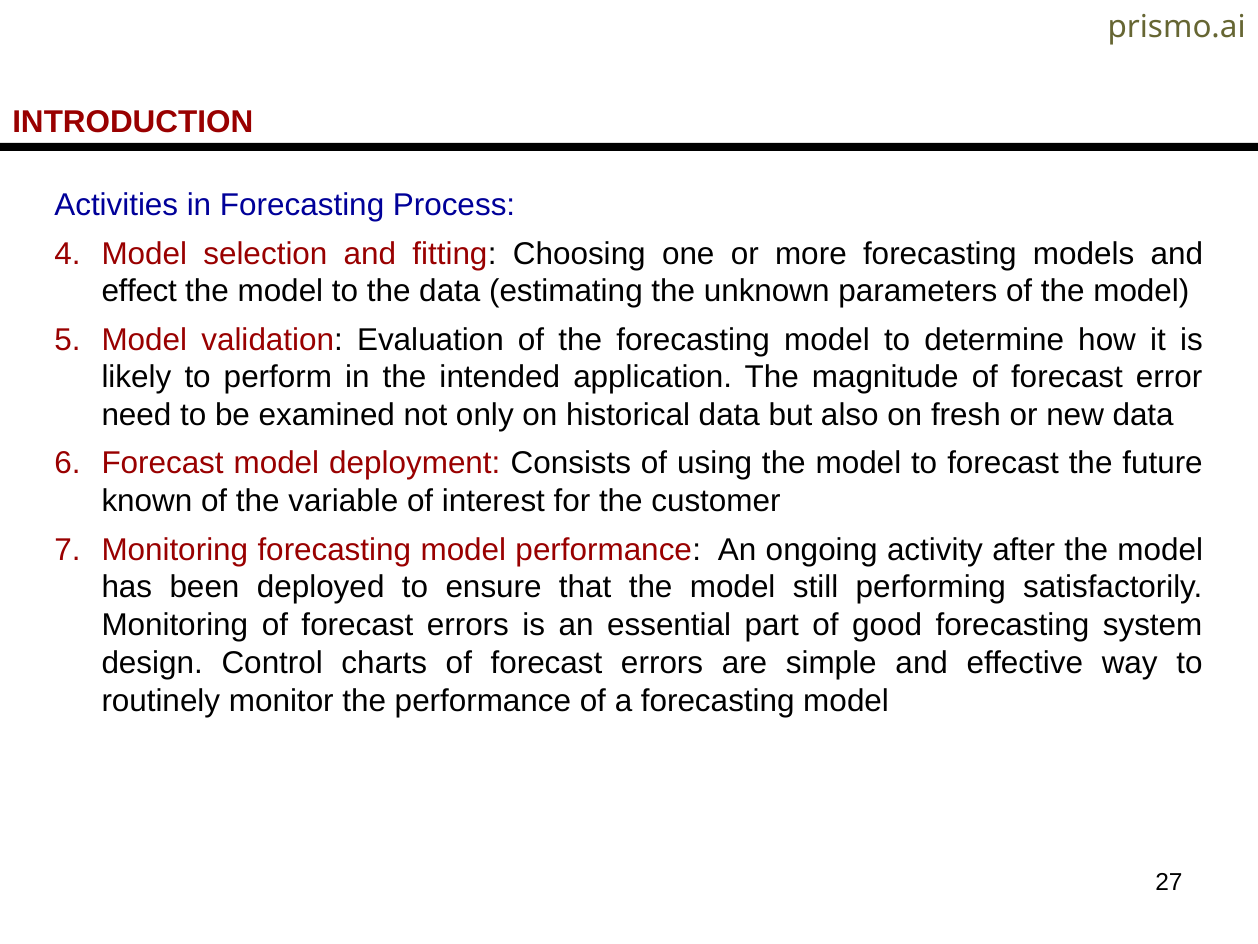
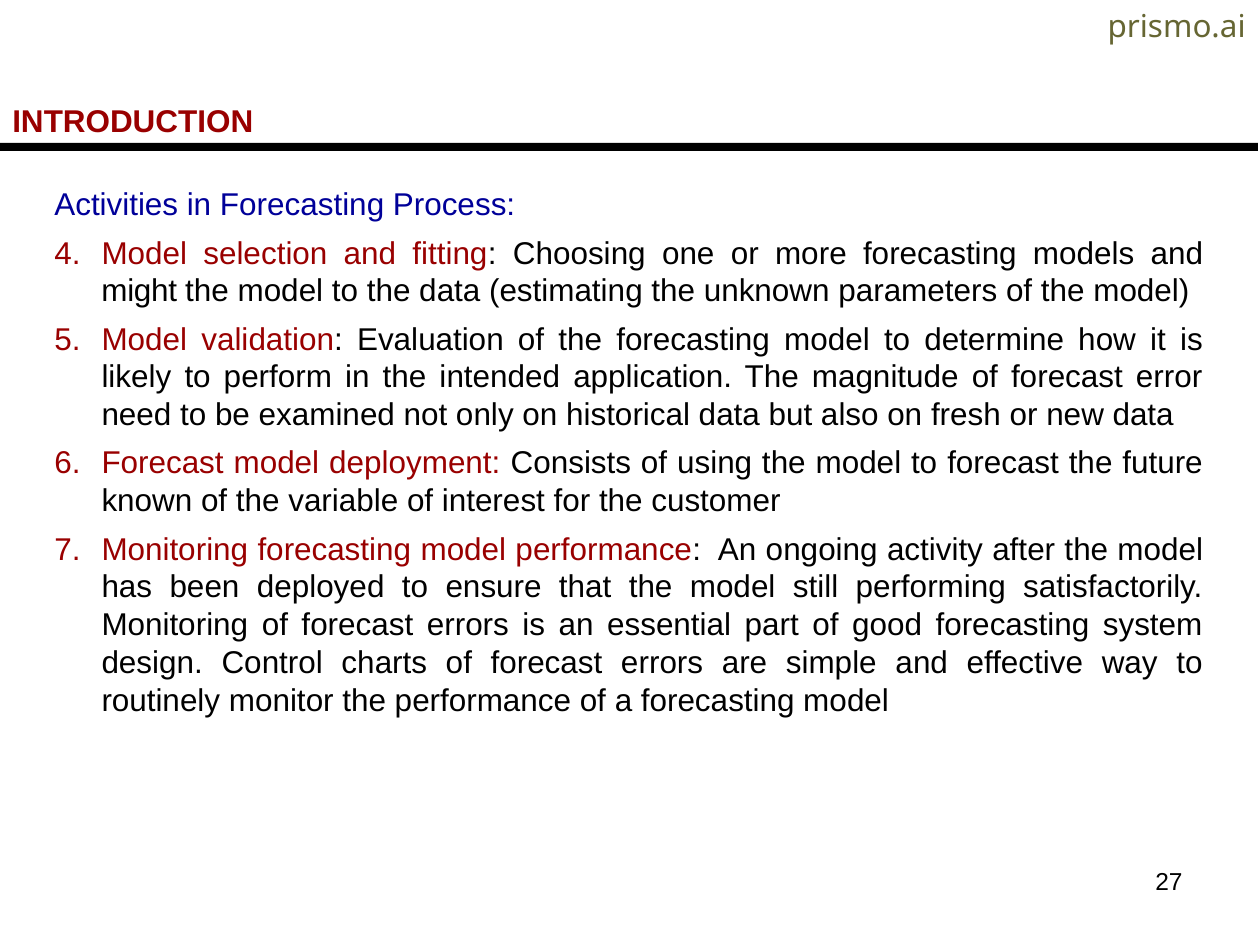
effect: effect -> might
